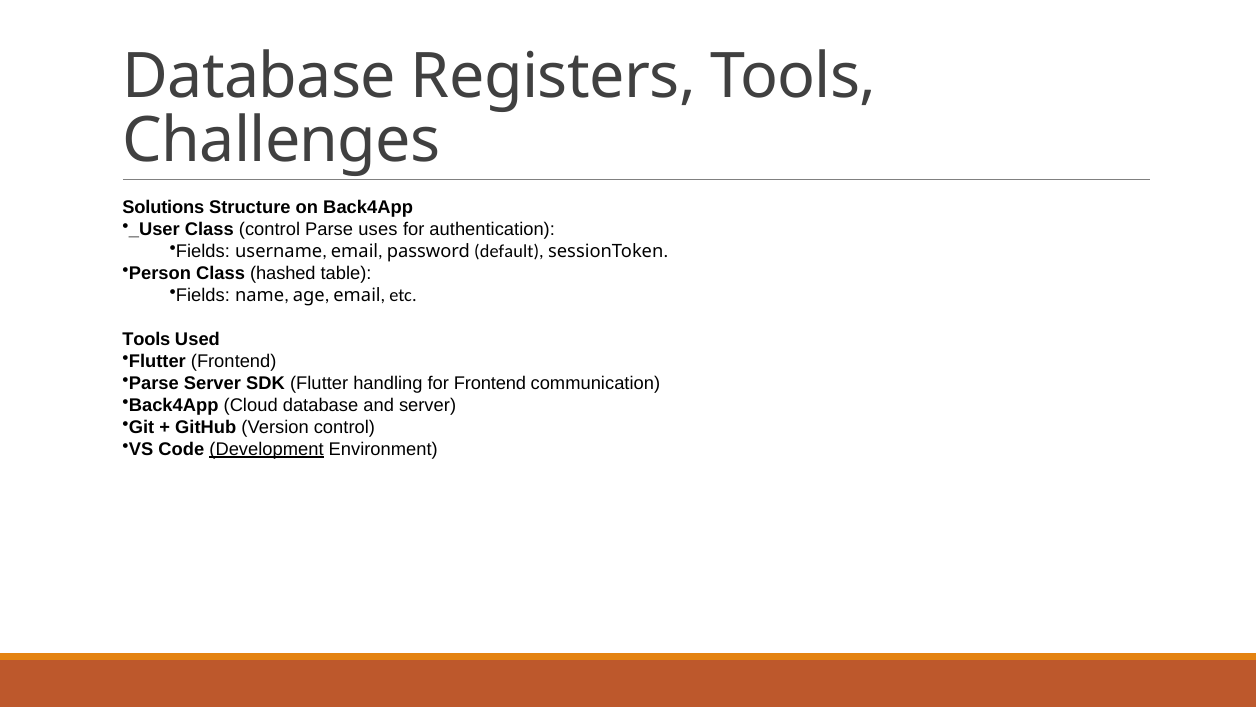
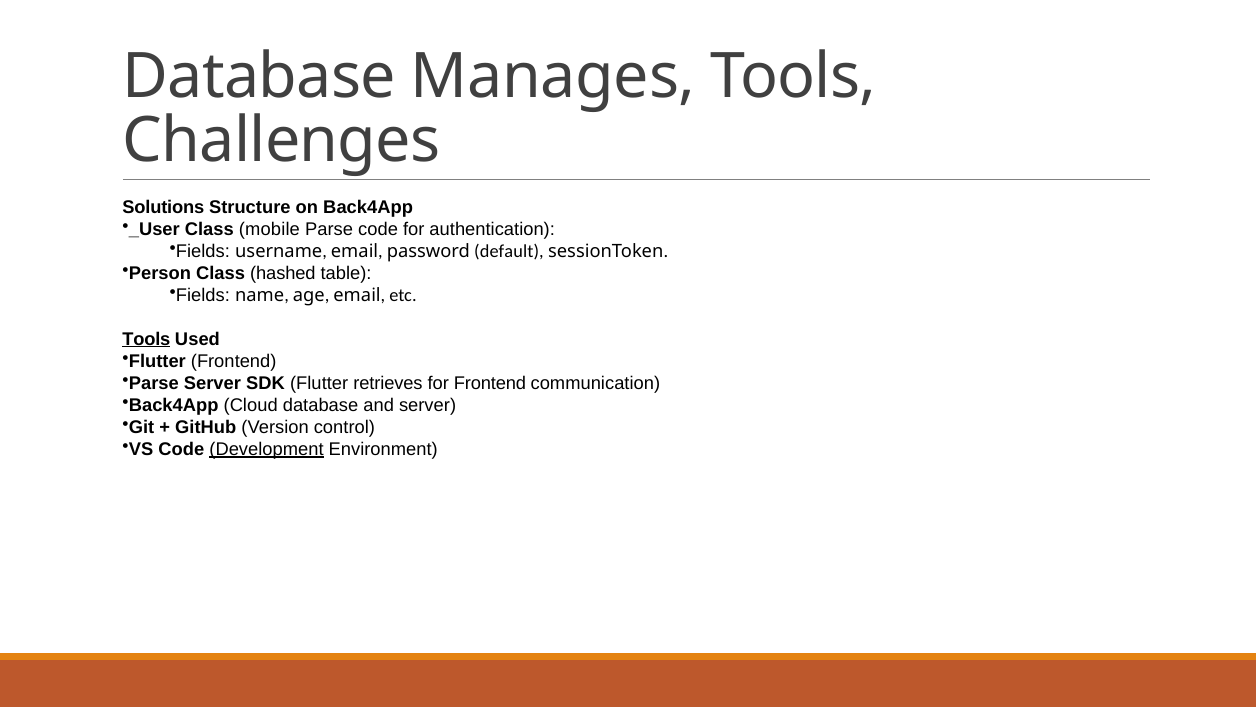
Registers: Registers -> Manages
Class control: control -> mobile
Parse uses: uses -> code
Tools at (146, 339) underline: none -> present
handling: handling -> retrieves
